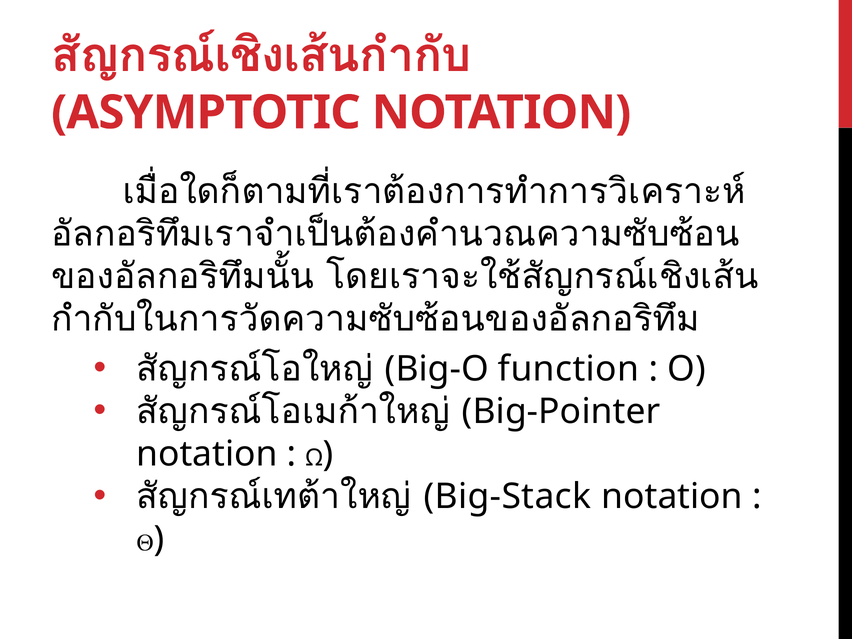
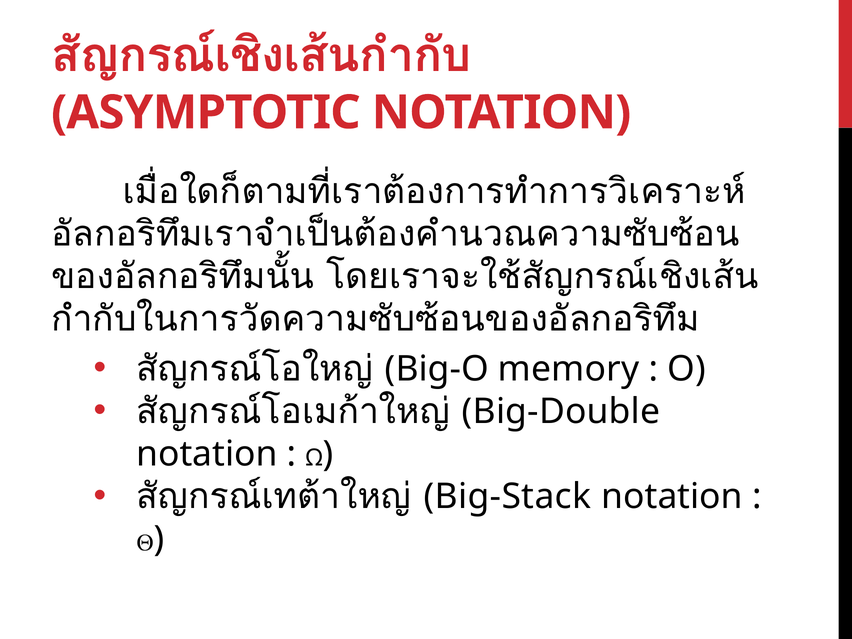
function: function -> memory
Big-Pointer: Big-Pointer -> Big-Double
